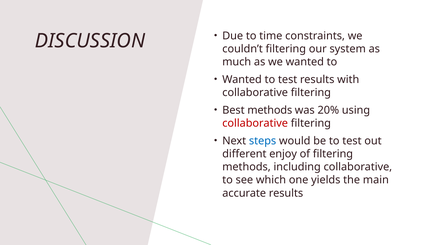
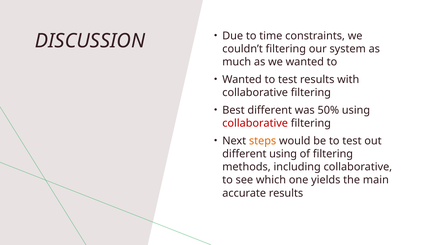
Best methods: methods -> different
20%: 20% -> 50%
steps colour: blue -> orange
different enjoy: enjoy -> using
